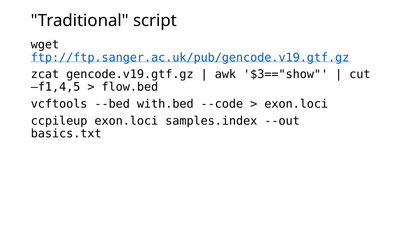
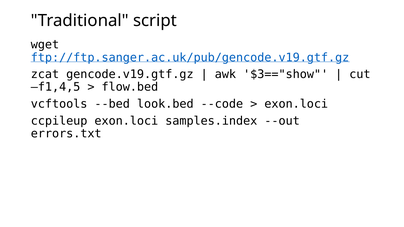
with.bed: with.bed -> look.bed
basics.txt: basics.txt -> errors.txt
